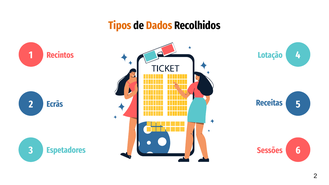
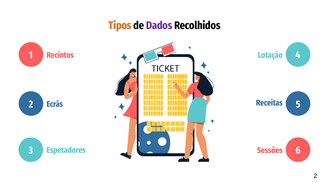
Dados colour: orange -> purple
